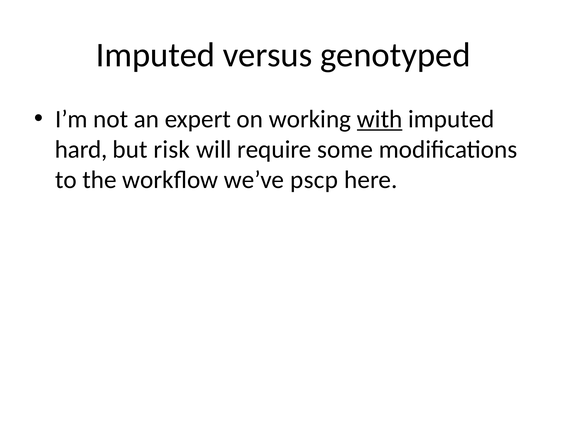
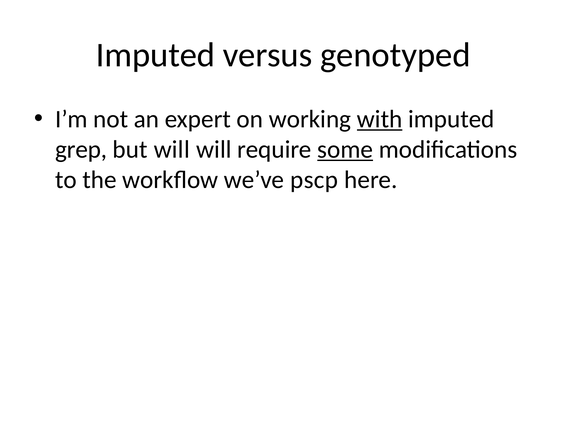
hard: hard -> grep
but risk: risk -> will
some underline: none -> present
